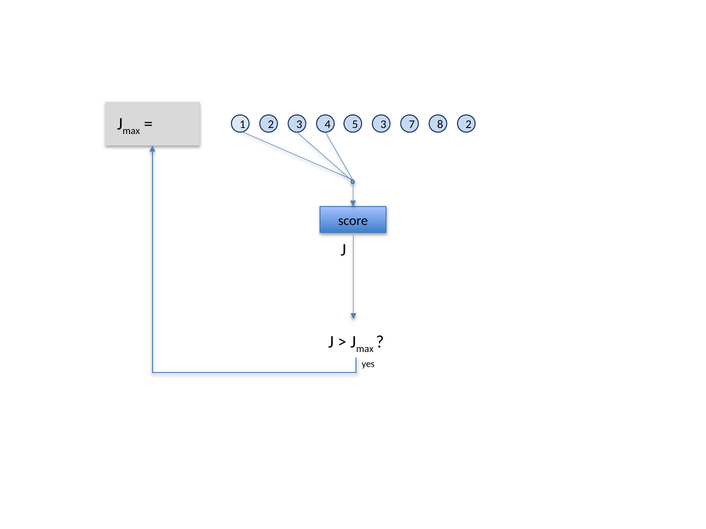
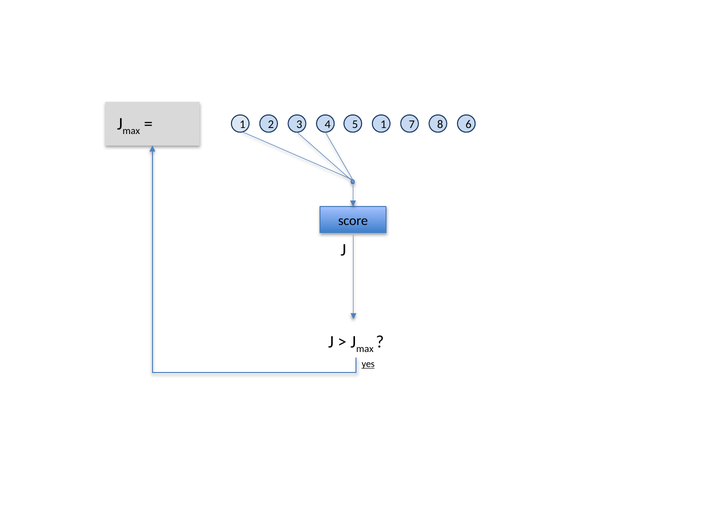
3 at (383, 124): 3 -> 1
8 2: 2 -> 6
yes underline: none -> present
